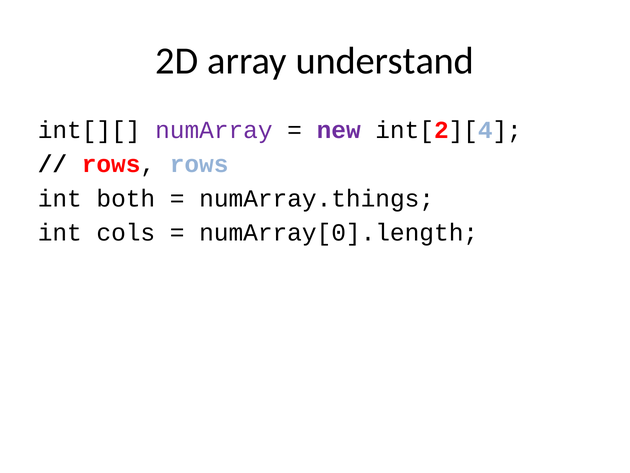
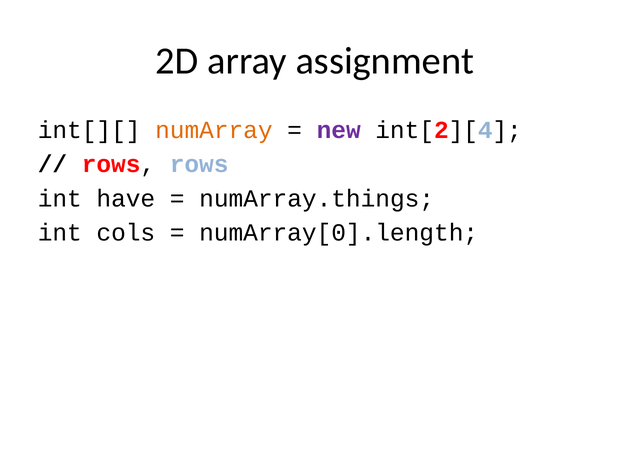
understand: understand -> assignment
numArray colour: purple -> orange
both: both -> have
